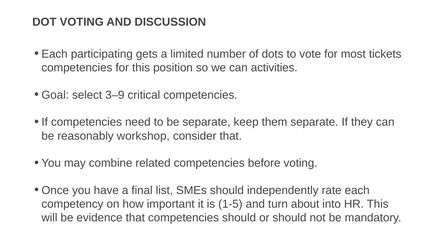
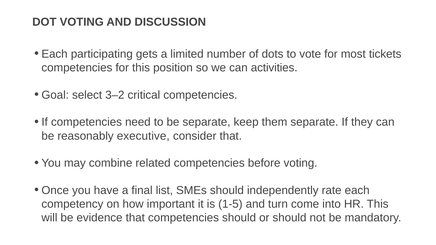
3–9: 3–9 -> 3–2
workshop: workshop -> executive
about: about -> come
